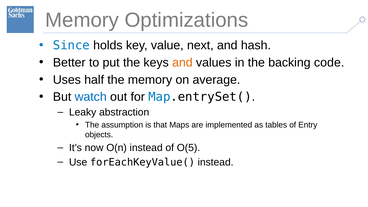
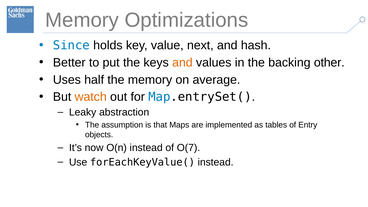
code: code -> other
watch colour: blue -> orange
O(5: O(5 -> O(7
